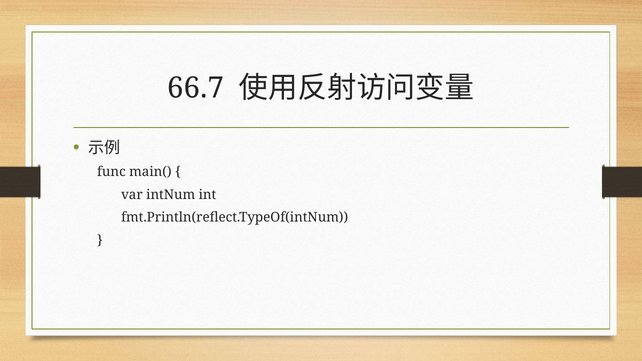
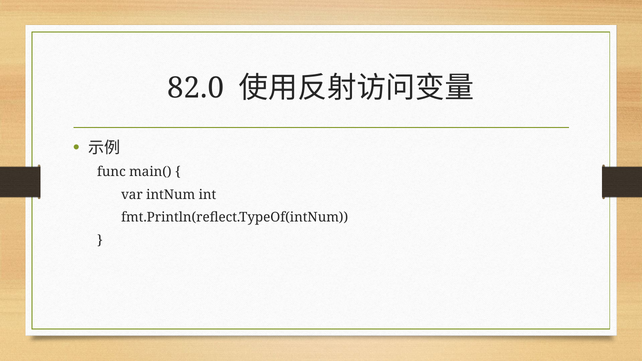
66.7: 66.7 -> 82.0
